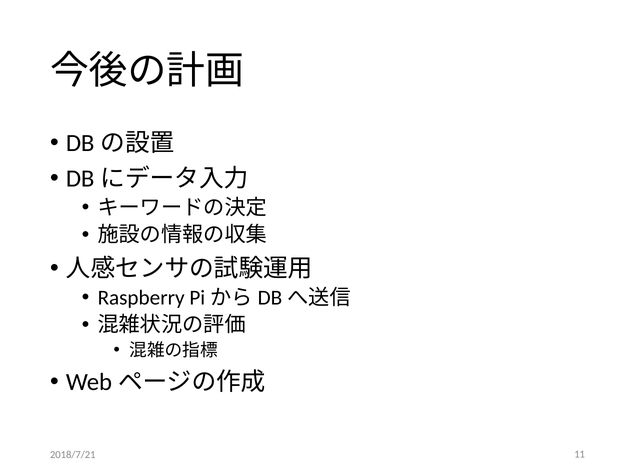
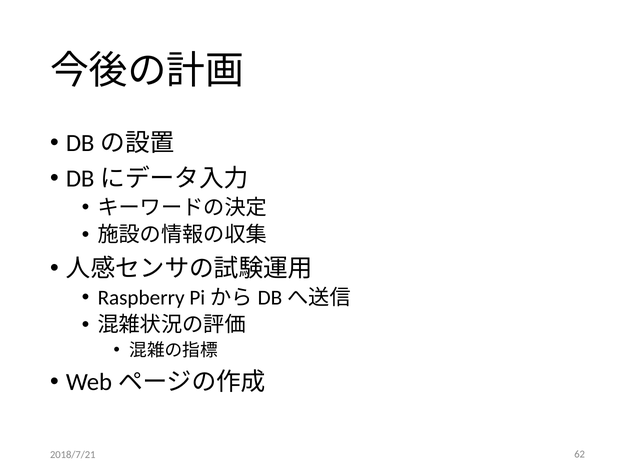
11: 11 -> 62
